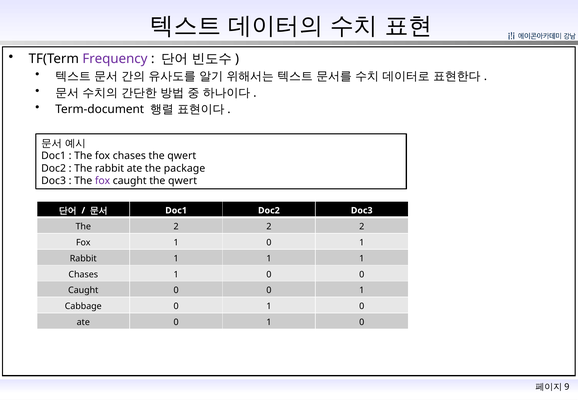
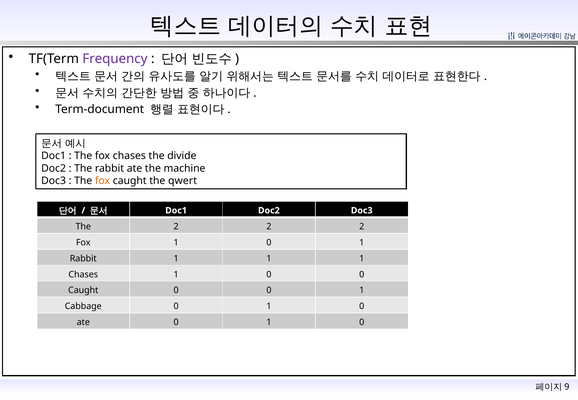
chases the qwert: qwert -> divide
package: package -> machine
fox at (103, 181) colour: purple -> orange
